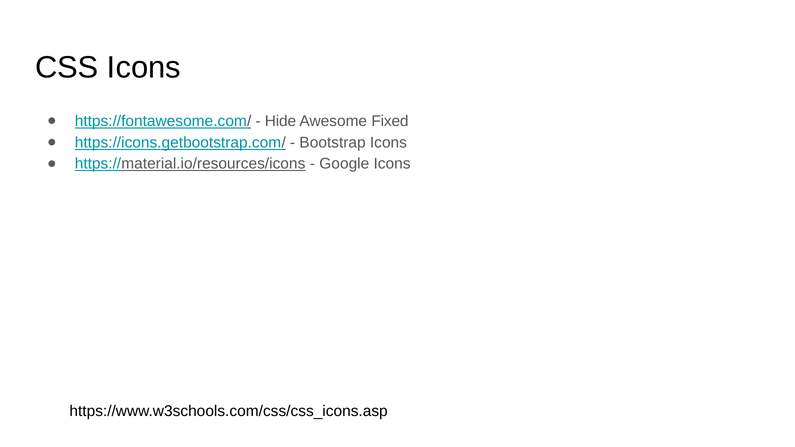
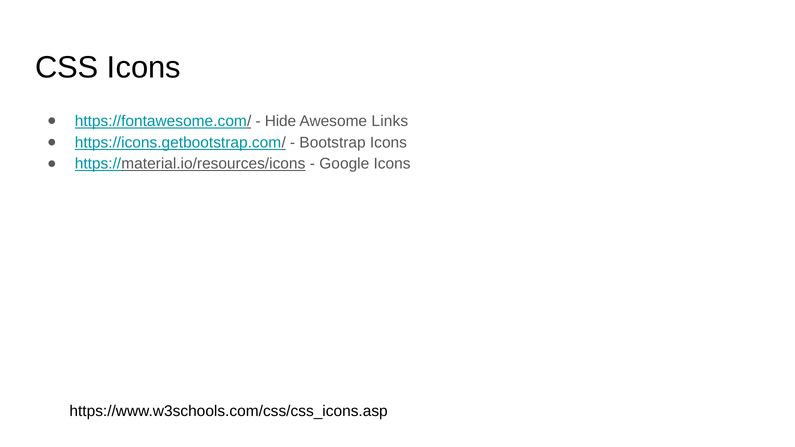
Fixed: Fixed -> Links
